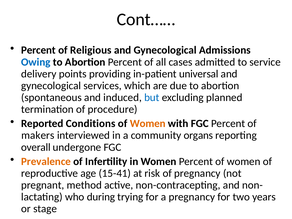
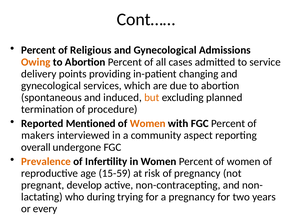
Owing colour: blue -> orange
universal: universal -> changing
but colour: blue -> orange
Conditions: Conditions -> Mentioned
organs: organs -> aspect
15-41: 15-41 -> 15-59
method: method -> develop
stage: stage -> every
